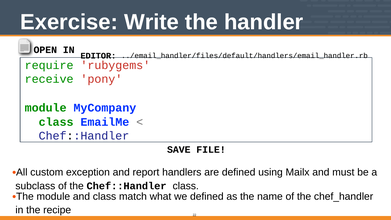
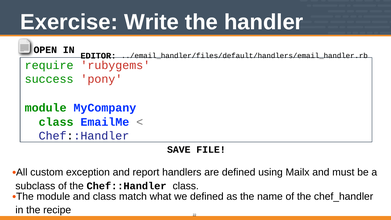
receive: receive -> success
